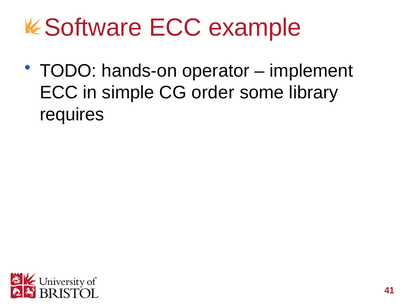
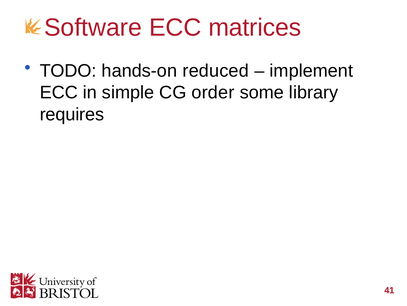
example: example -> matrices
operator: operator -> reduced
